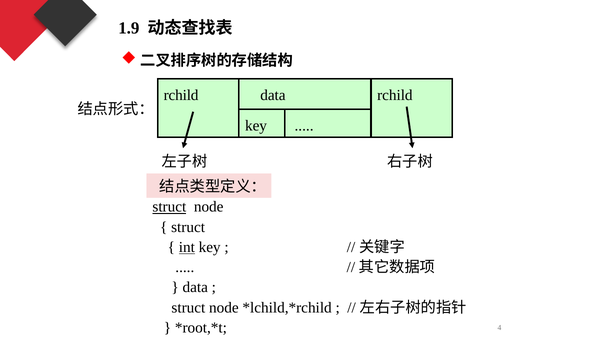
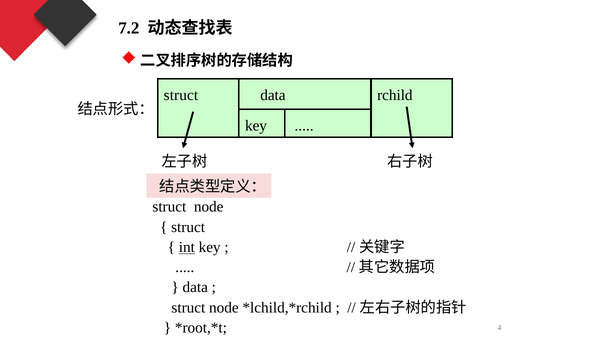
1.9: 1.9 -> 7.2
rchild at (181, 95): rchild -> struct
struct at (169, 207) underline: present -> none
